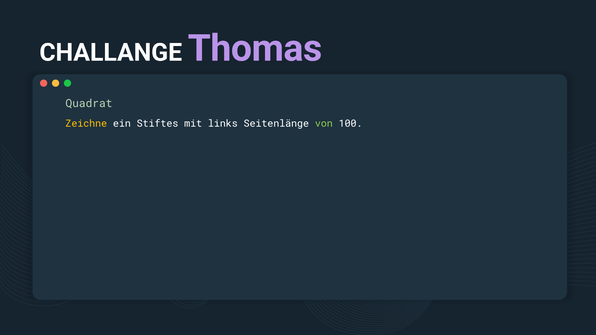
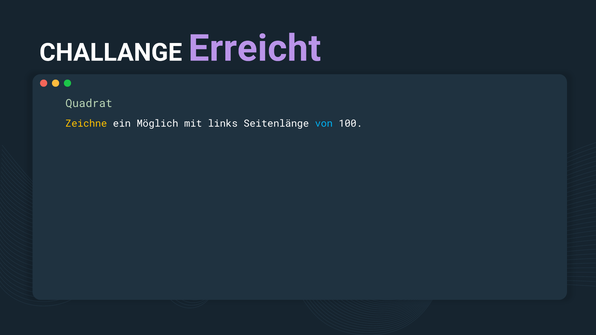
Thomas: Thomas -> Erreicht
Stiftes: Stiftes -> Möglich
von colour: light green -> light blue
